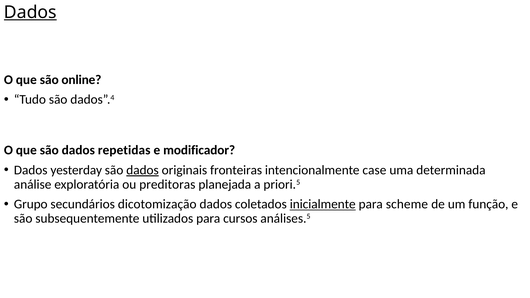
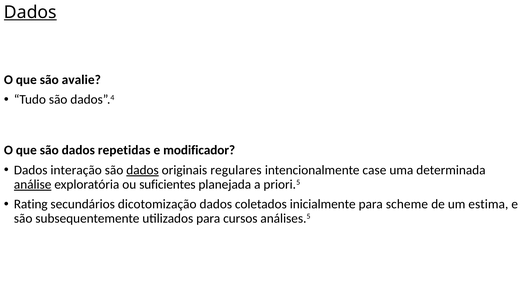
online: online -> avalie
yesterday: yesterday -> interação
fronteiras: fronteiras -> regulares
análise underline: none -> present
preditoras: preditoras -> suficientes
Grupo: Grupo -> Rating
inicialmente underline: present -> none
função: função -> estima
